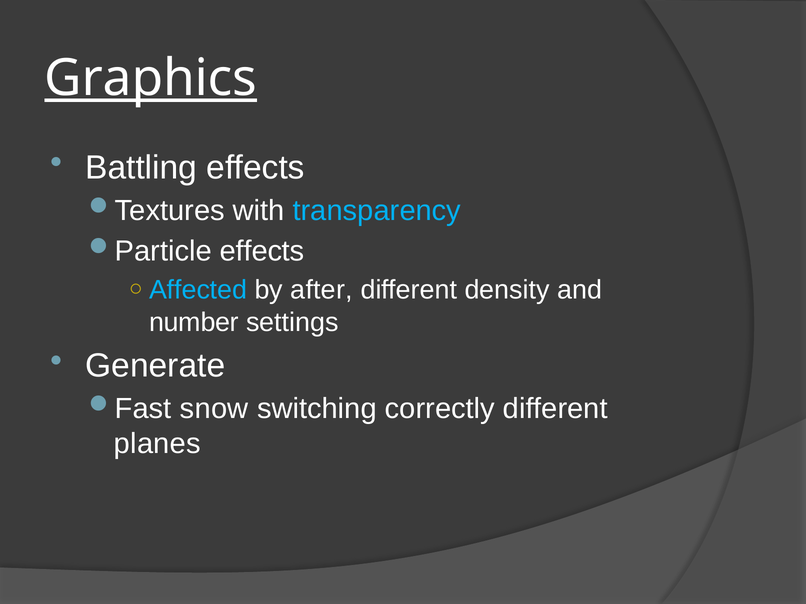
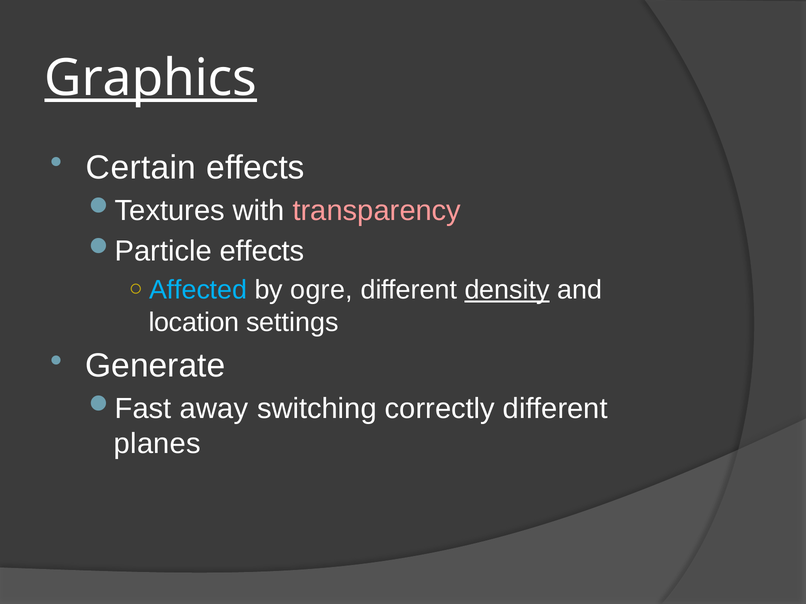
Battling: Battling -> Certain
transparency colour: light blue -> pink
after: after -> ogre
density underline: none -> present
number: number -> location
snow: snow -> away
